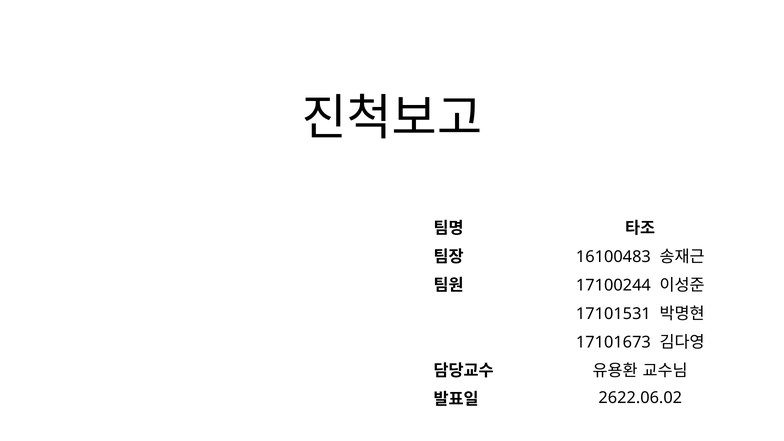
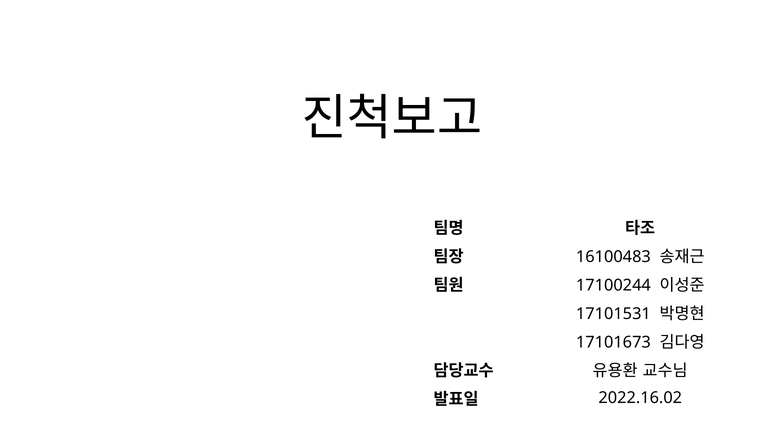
2622.06.02: 2622.06.02 -> 2022.16.02
